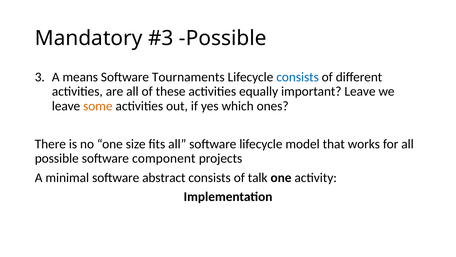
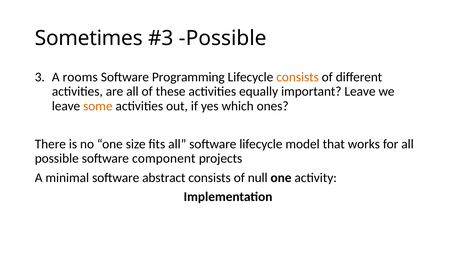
Mandatory: Mandatory -> Sometimes
means: means -> rooms
Tournaments: Tournaments -> Programming
consists at (298, 77) colour: blue -> orange
talk: talk -> null
